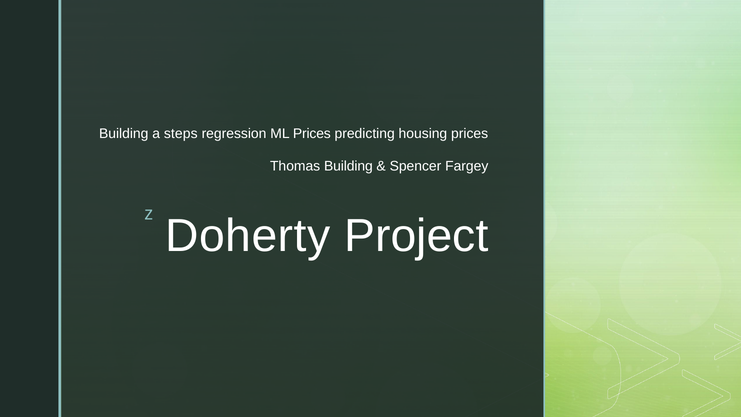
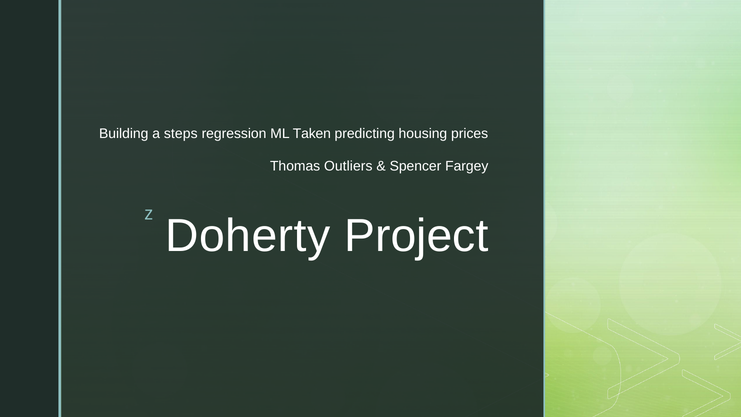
ML Prices: Prices -> Taken
Thomas Building: Building -> Outliers
